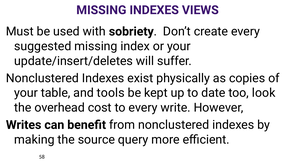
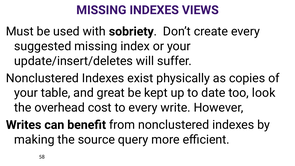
tools: tools -> great
